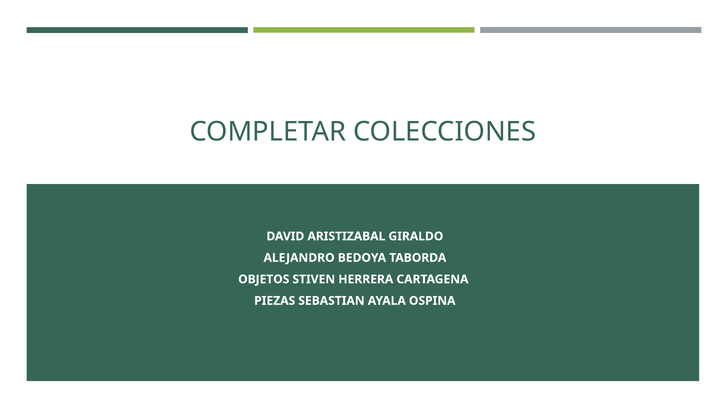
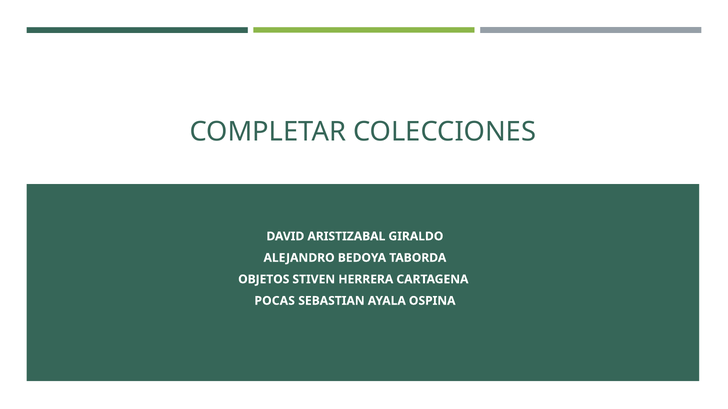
PIEZAS: PIEZAS -> POCAS
